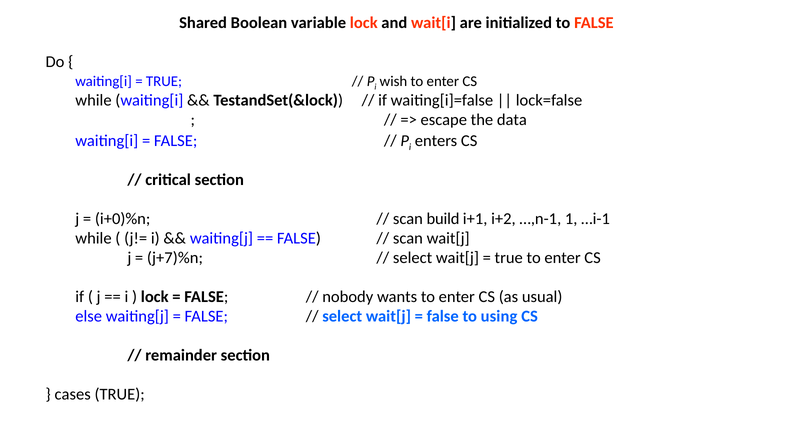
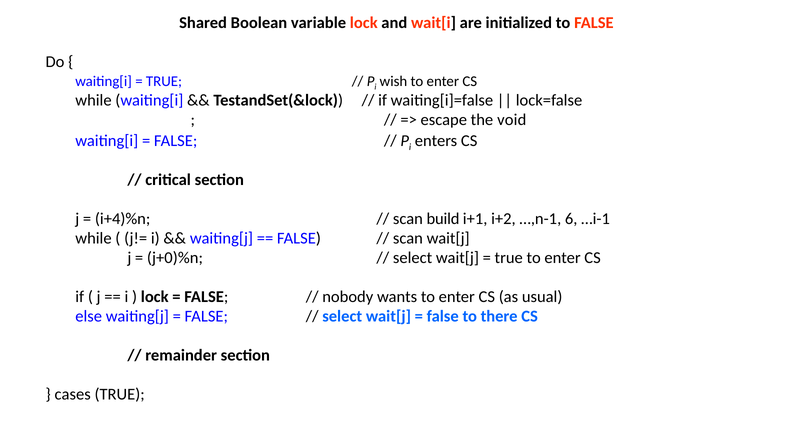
data: data -> void
i+0)%n: i+0)%n -> i+4)%n
1: 1 -> 6
j+7)%n: j+7)%n -> j+0)%n
using: using -> there
